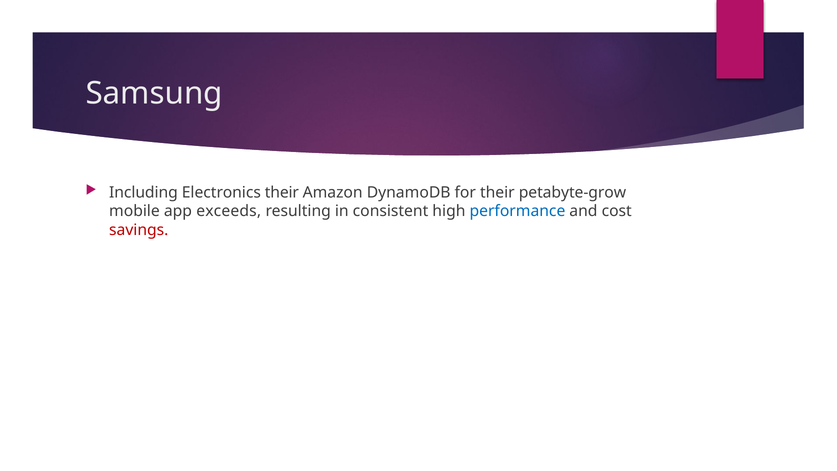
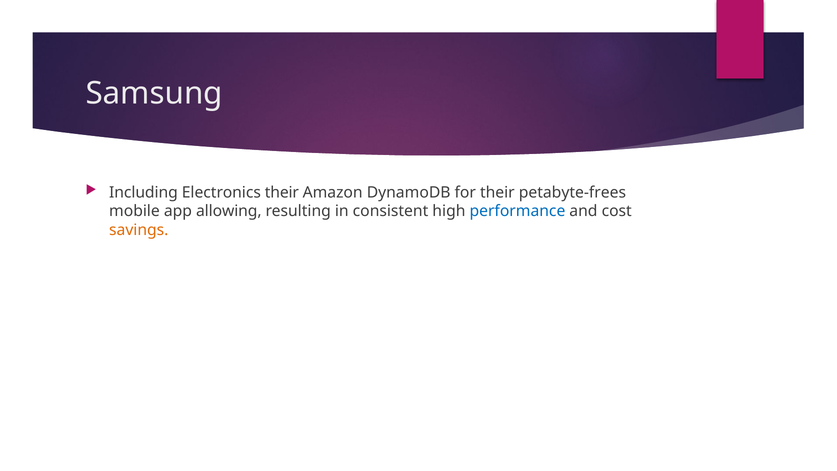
petabyte-grow: petabyte-grow -> petabyte-frees
exceeds: exceeds -> allowing
savings colour: red -> orange
